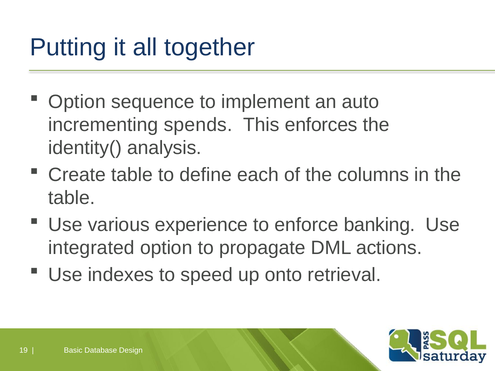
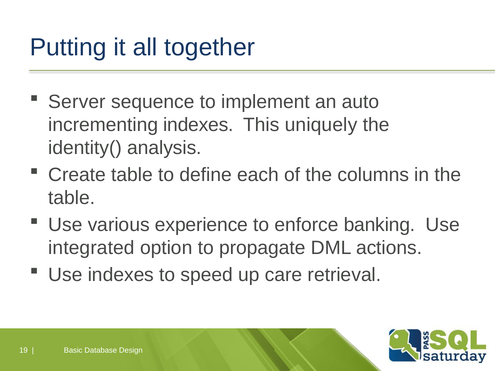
Option at (77, 102): Option -> Server
incrementing spends: spends -> indexes
enforces: enforces -> uniquely
onto: onto -> care
